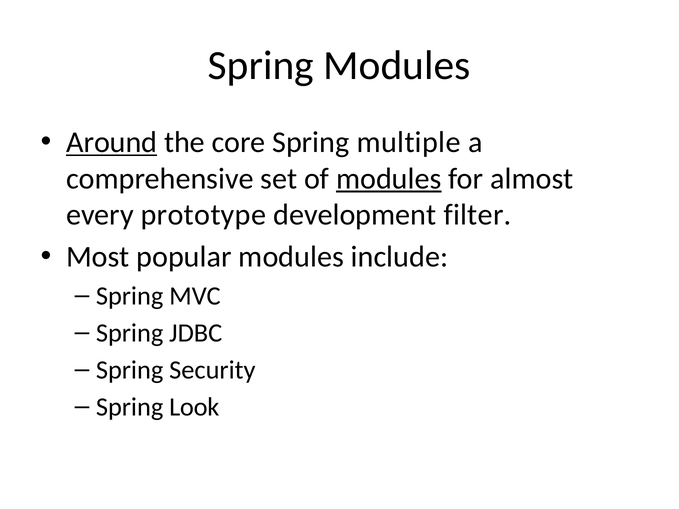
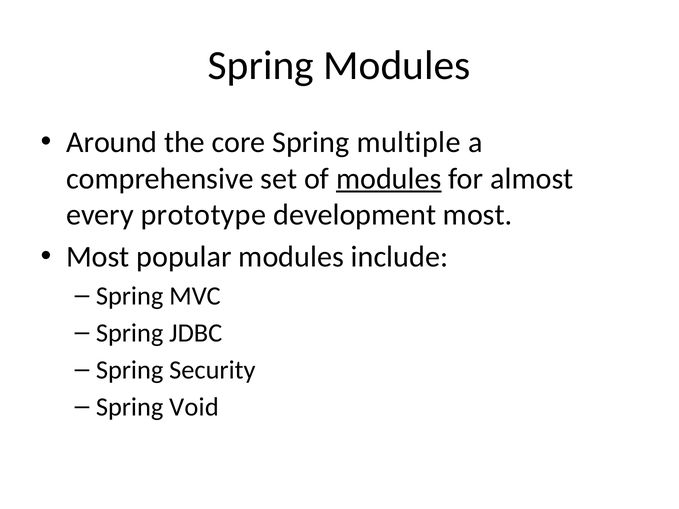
Around underline: present -> none
development filter: filter -> most
Look: Look -> Void
